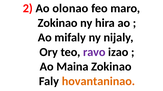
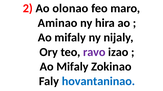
Zokinao at (58, 23): Zokinao -> Aminao
Maina at (72, 67): Maina -> Mifaly
hovantaninao colour: orange -> blue
